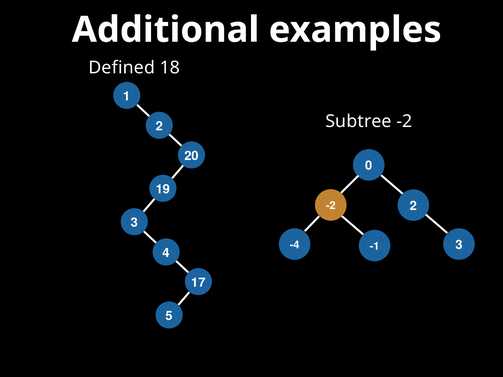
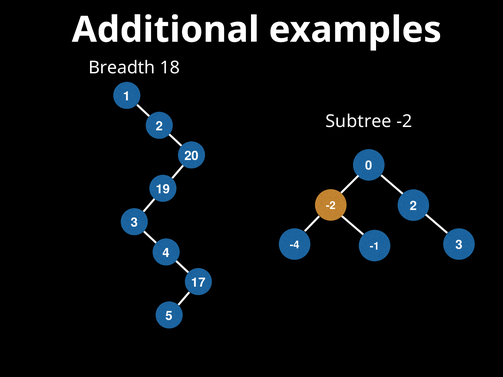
Defined: Defined -> Breadth
